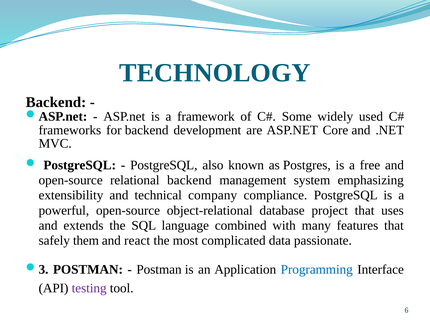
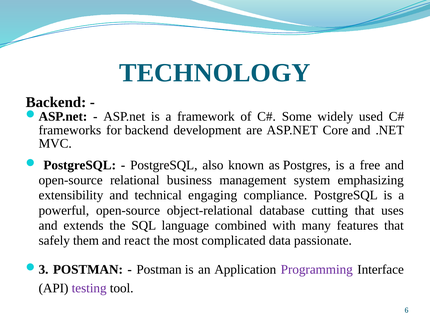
relational backend: backend -> business
company: company -> engaging
project: project -> cutting
Programming colour: blue -> purple
